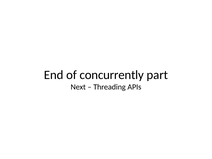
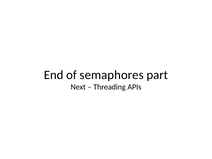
concurrently: concurrently -> semaphores
